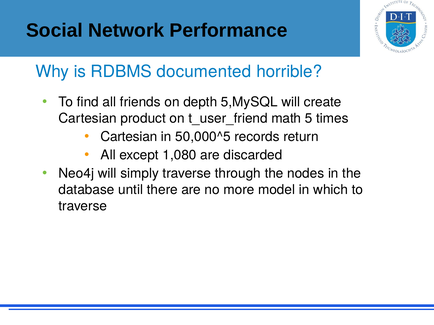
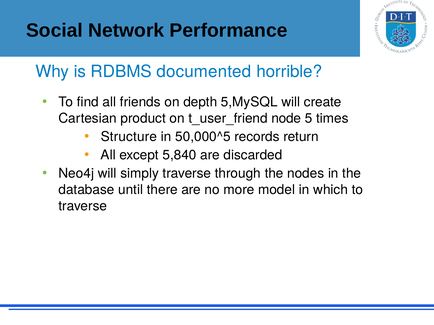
math: math -> node
Cartesian at (129, 137): Cartesian -> Structure
1,080: 1,080 -> 5,840
